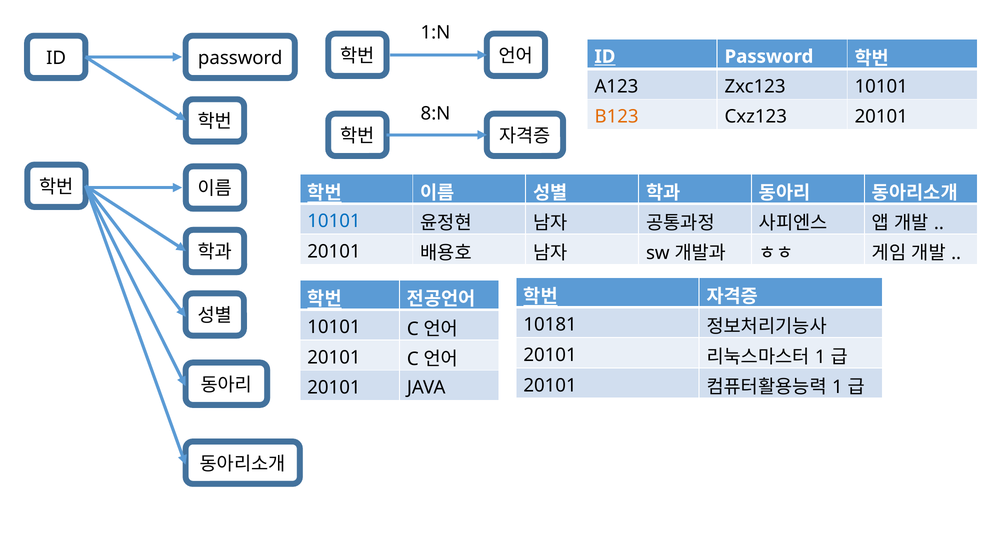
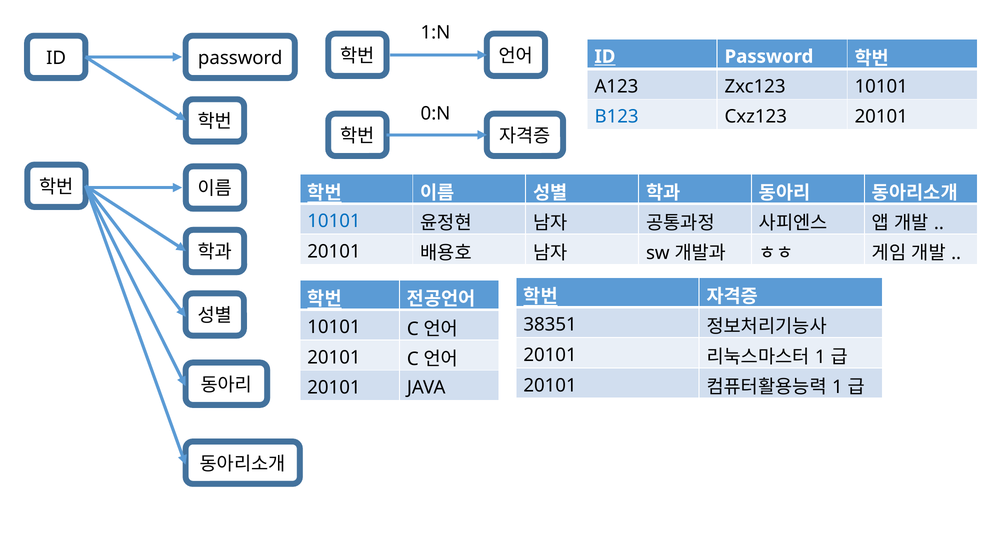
8:N: 8:N -> 0:N
B123 colour: orange -> blue
10181: 10181 -> 38351
